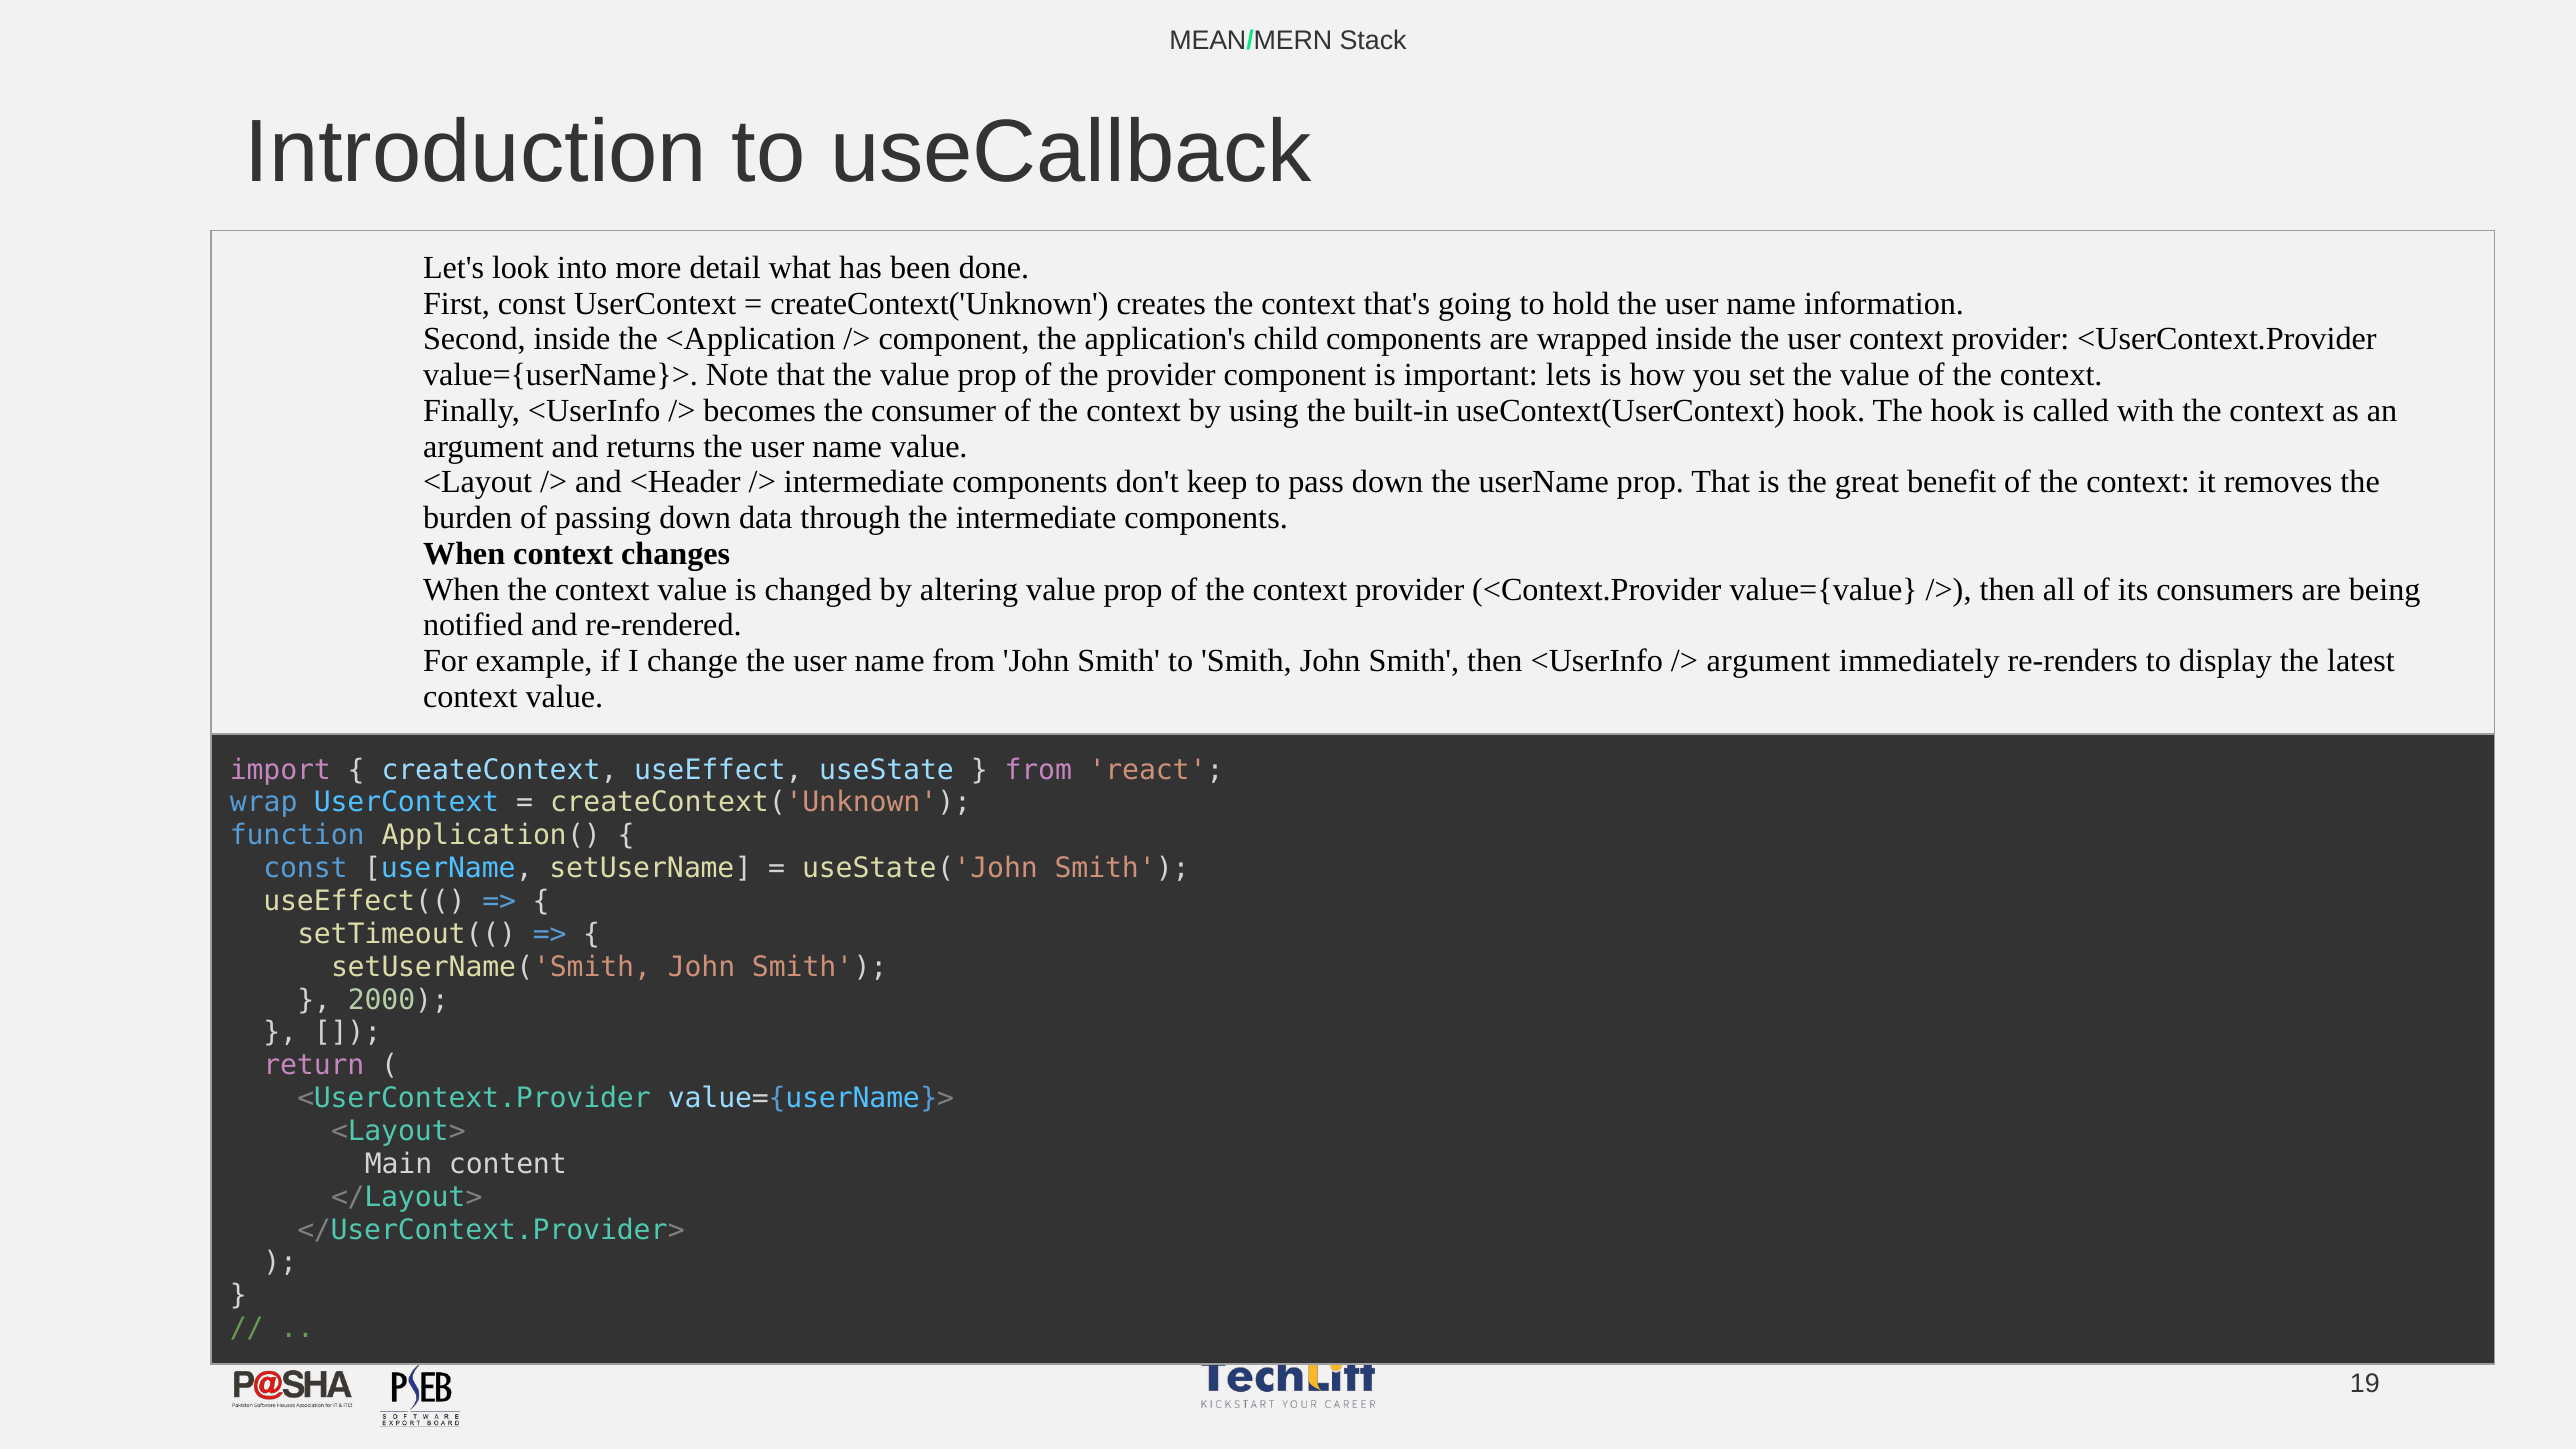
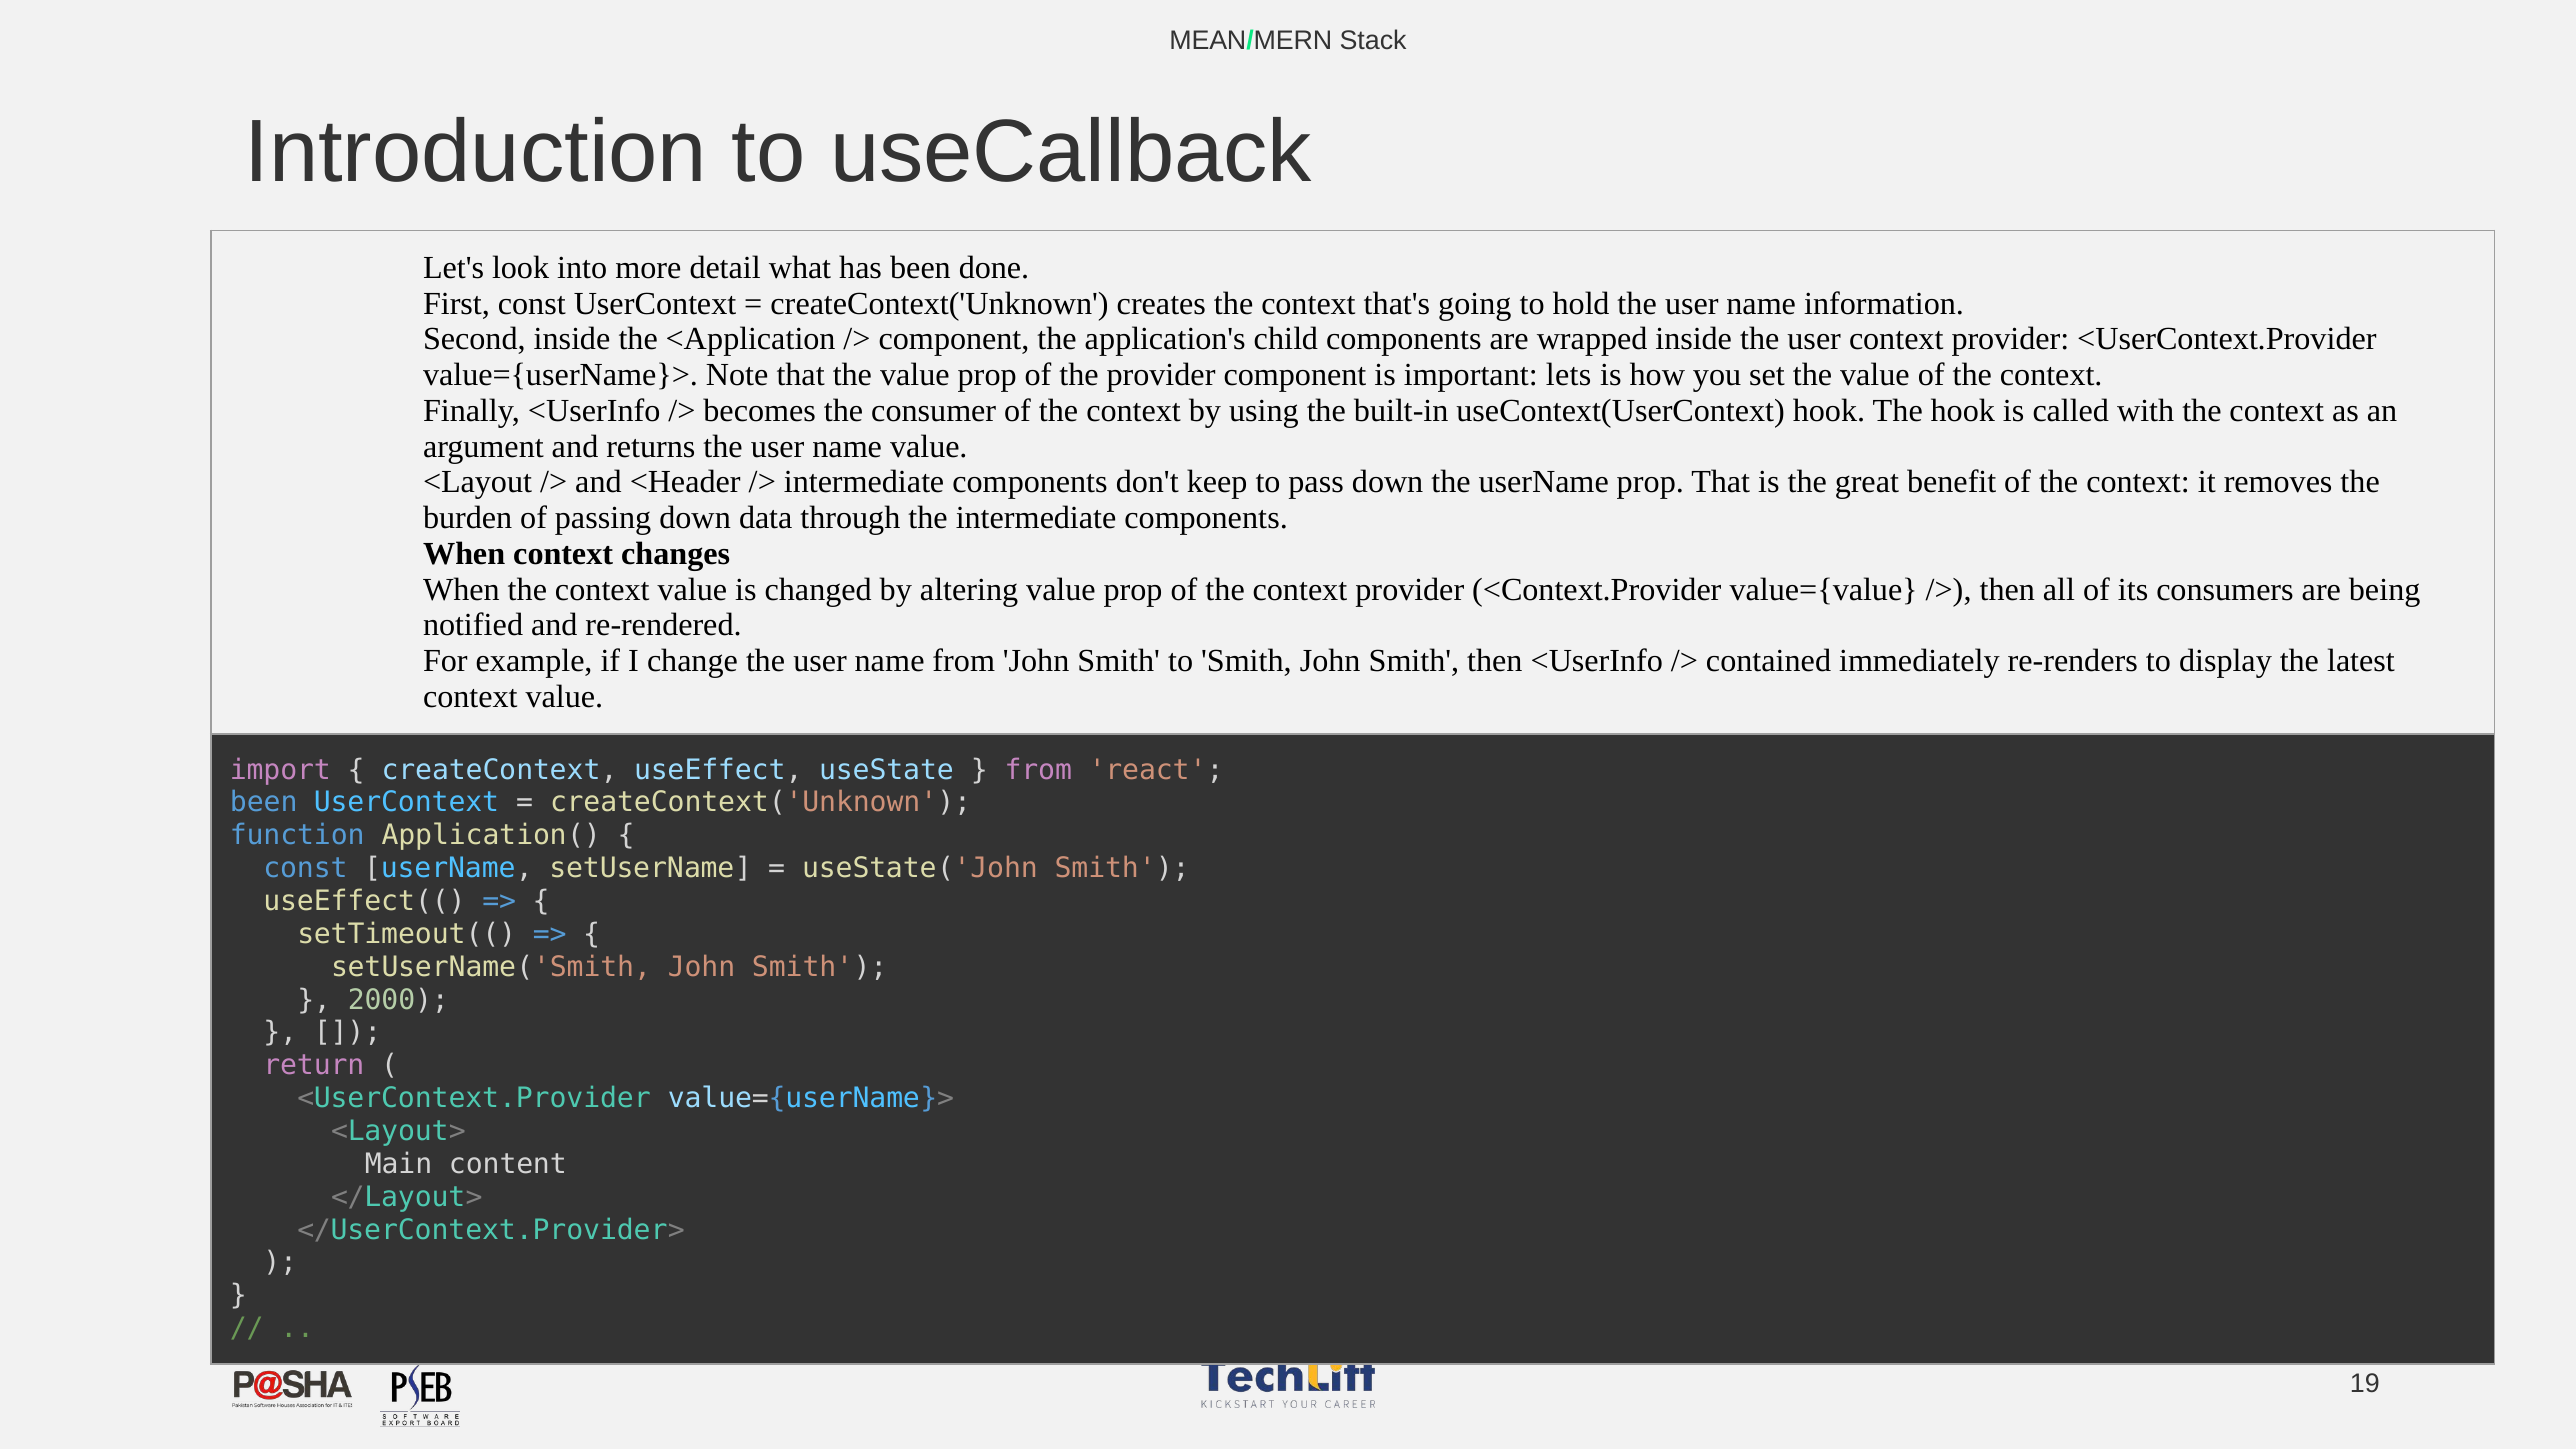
argument at (1768, 661): argument -> contained
wrap at (264, 803): wrap -> been
